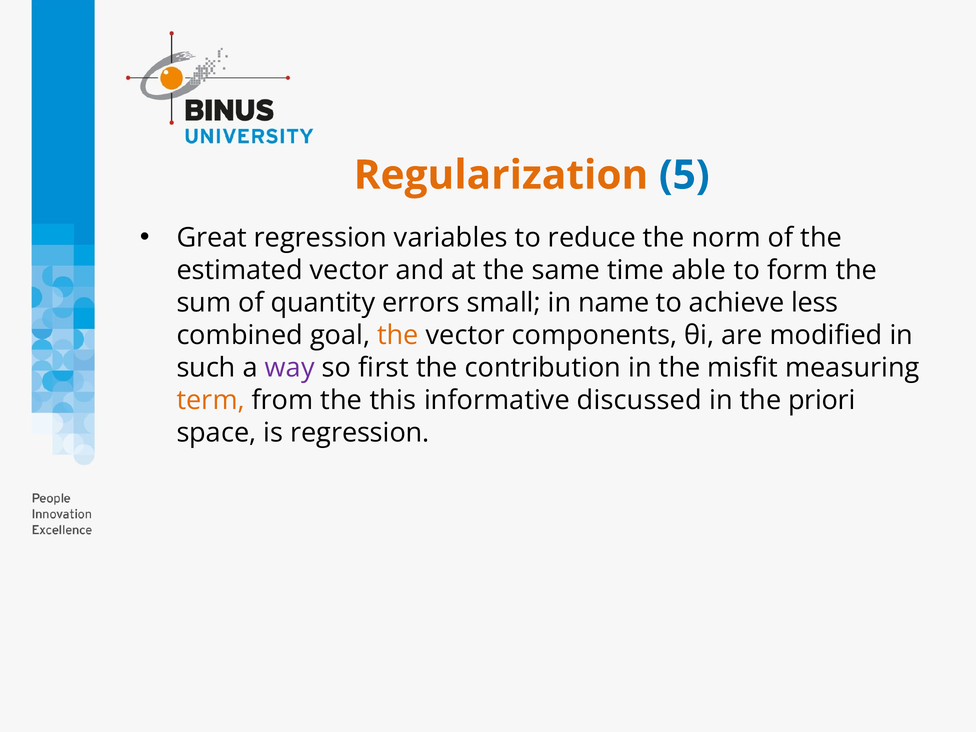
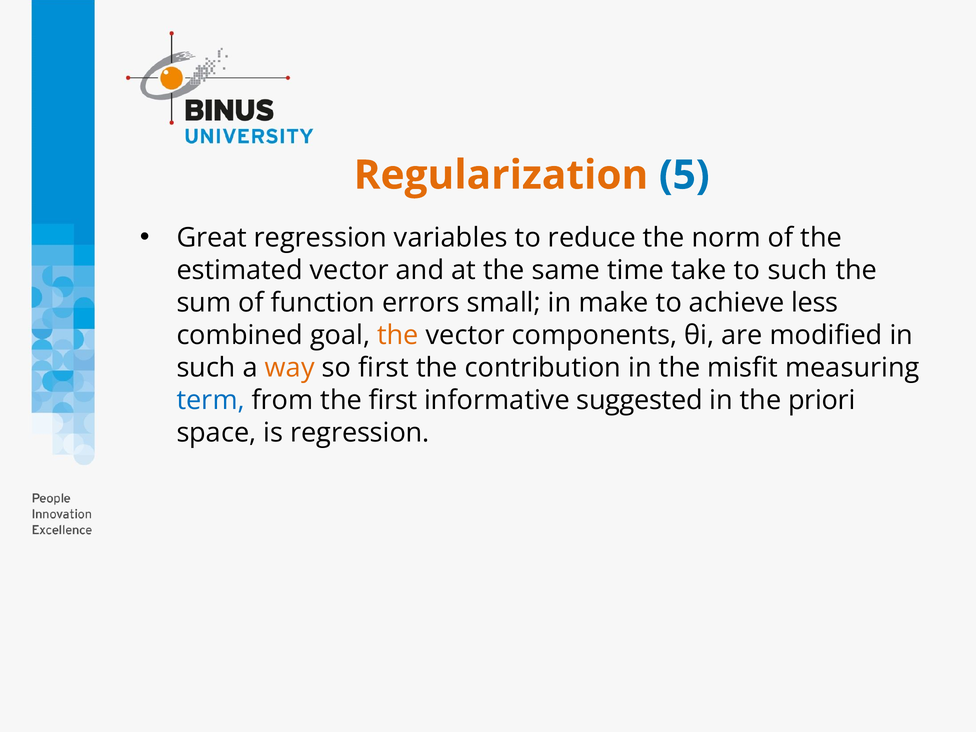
able: able -> take
to form: form -> such
quantity: quantity -> function
name: name -> make
way colour: purple -> orange
term colour: orange -> blue
the this: this -> first
discussed: discussed -> suggested
